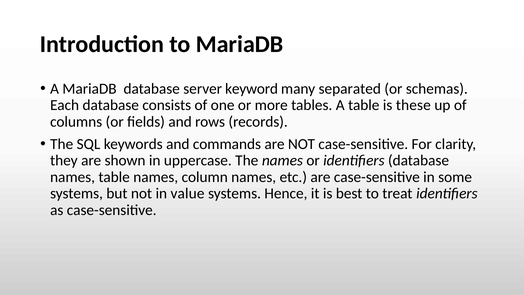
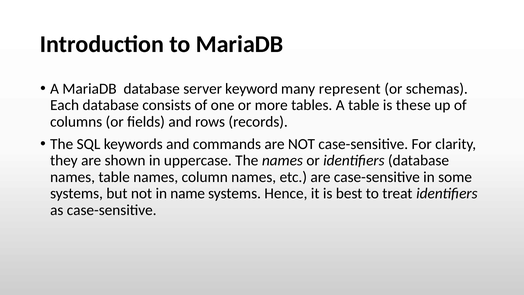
separated: separated -> represent
value: value -> name
